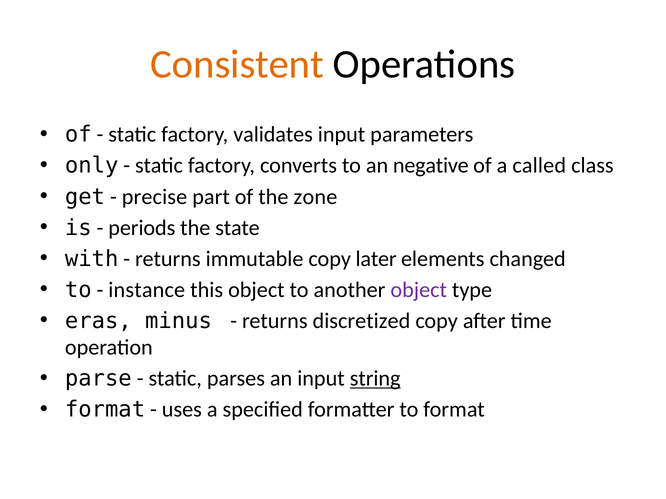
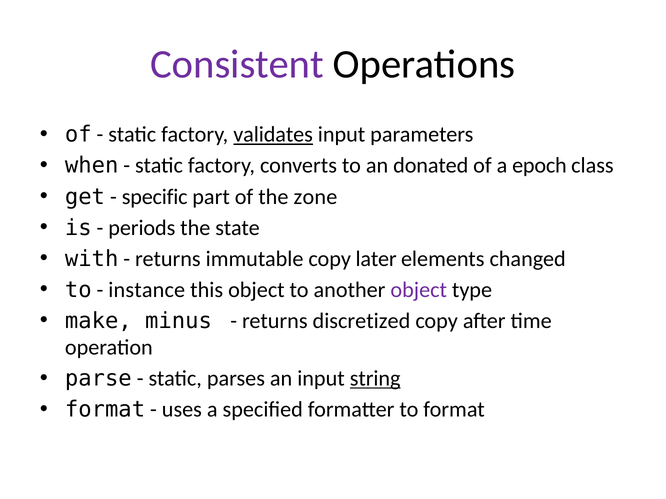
Consistent colour: orange -> purple
validates underline: none -> present
only: only -> when
negative: negative -> donated
called: called -> epoch
precise: precise -> specific
eras: eras -> make
